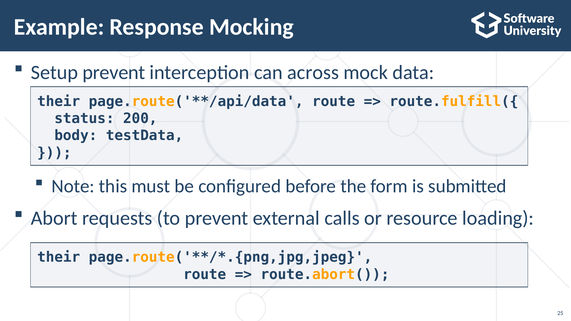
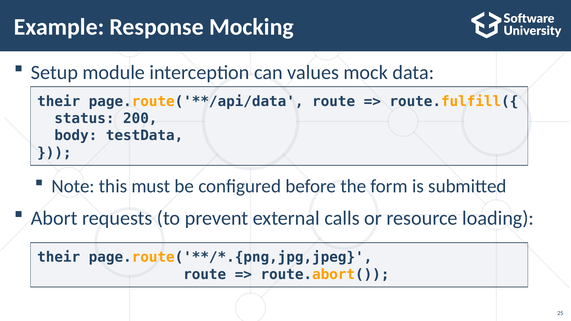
Setup prevent: prevent -> module
across: across -> values
